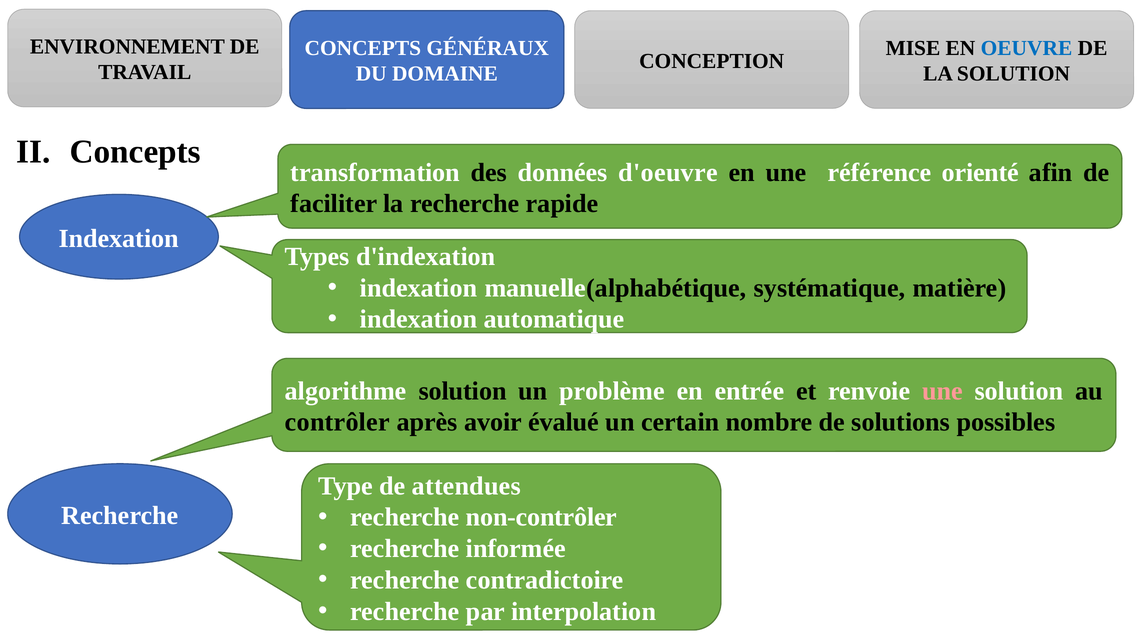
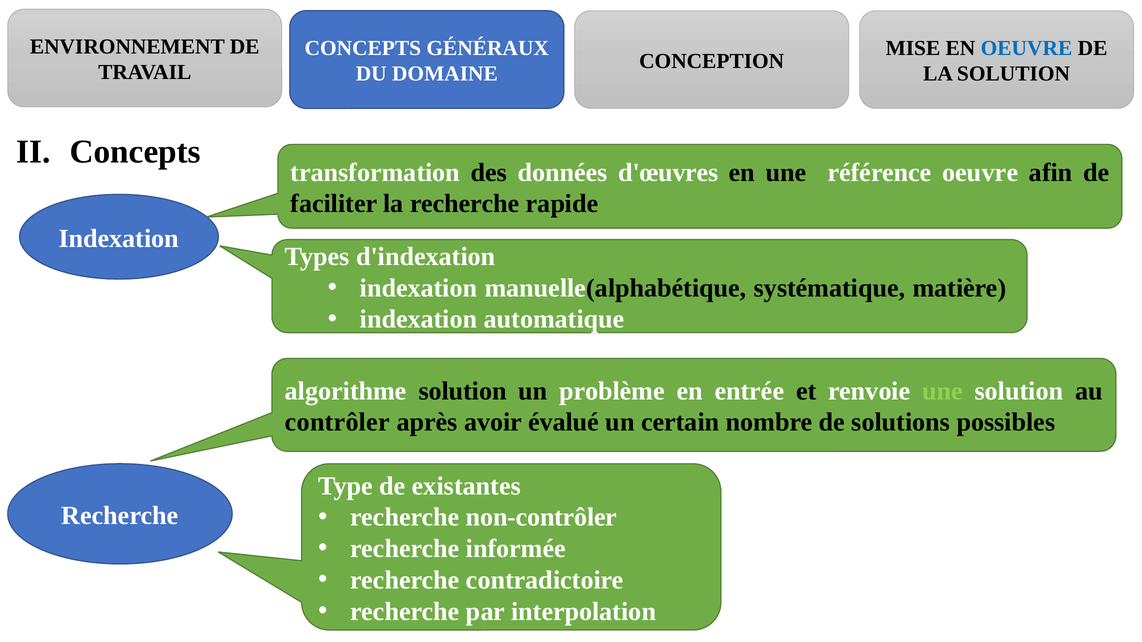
d'oeuvre: d'oeuvre -> d'œuvres
référence orienté: orienté -> oeuvre
une at (943, 391) colour: pink -> light green
attendues: attendues -> existantes
